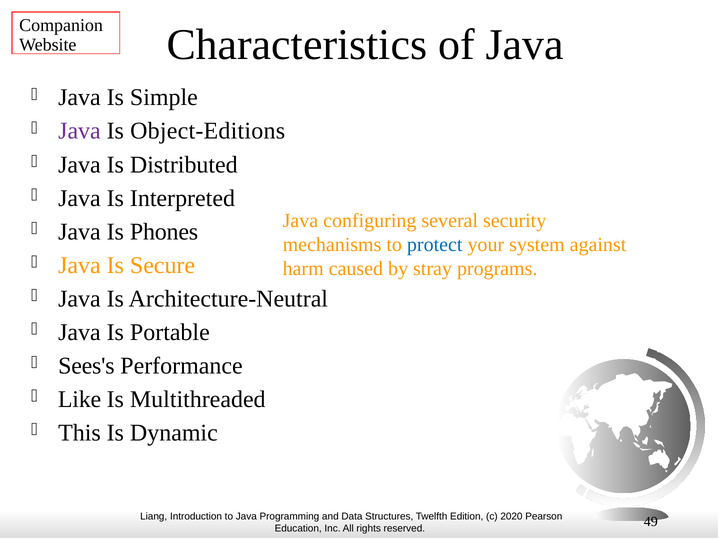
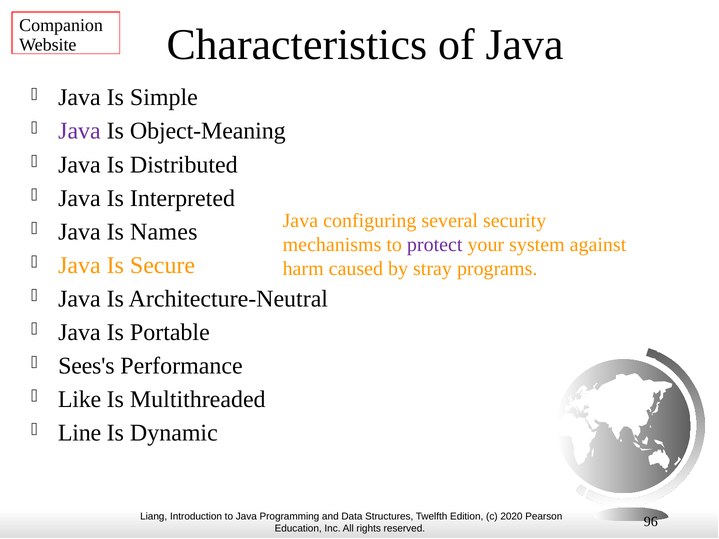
Object-Editions: Object-Editions -> Object-Meaning
Phones: Phones -> Names
protect colour: blue -> purple
This: This -> Line
49: 49 -> 96
